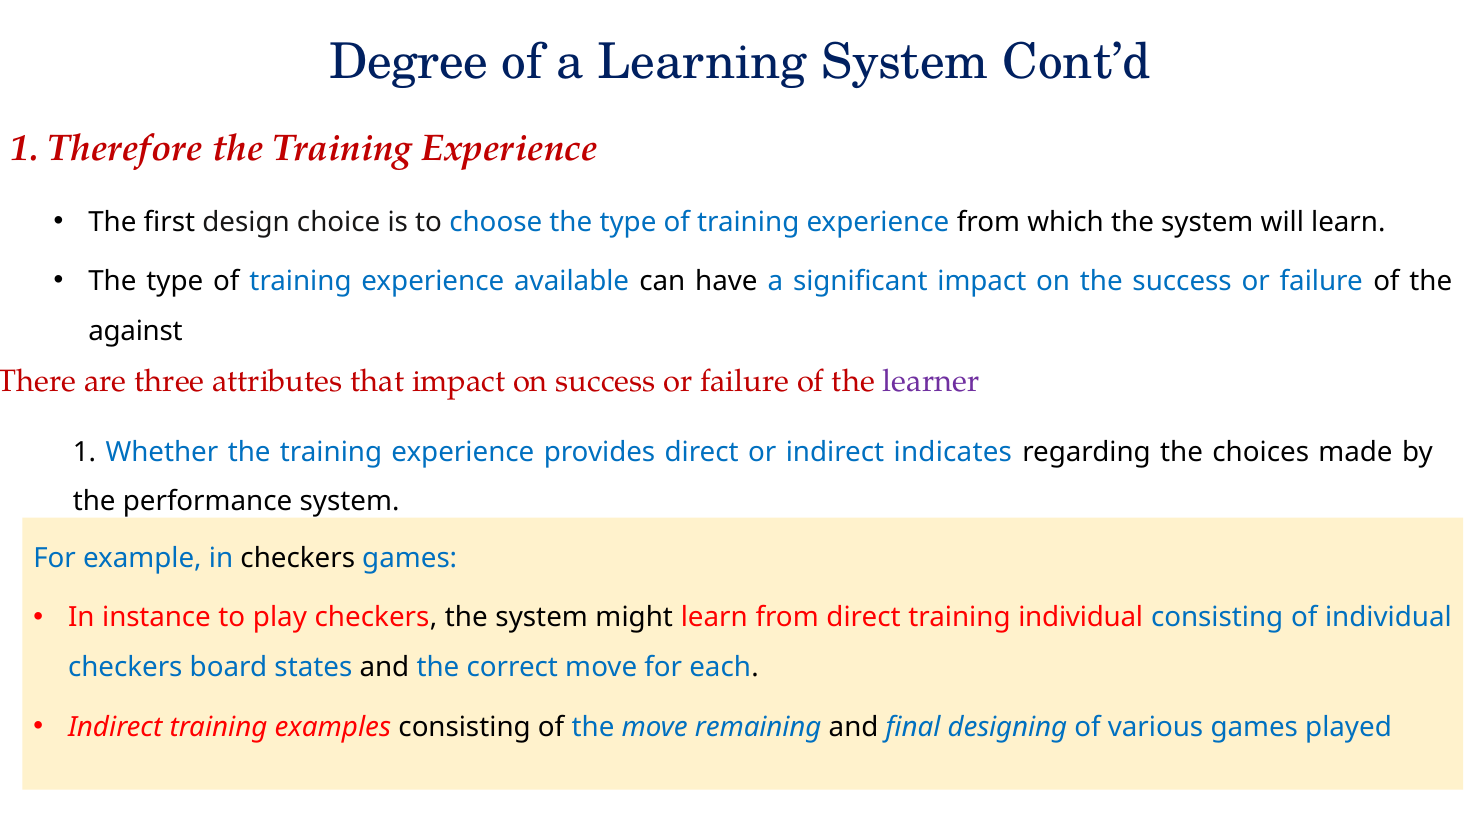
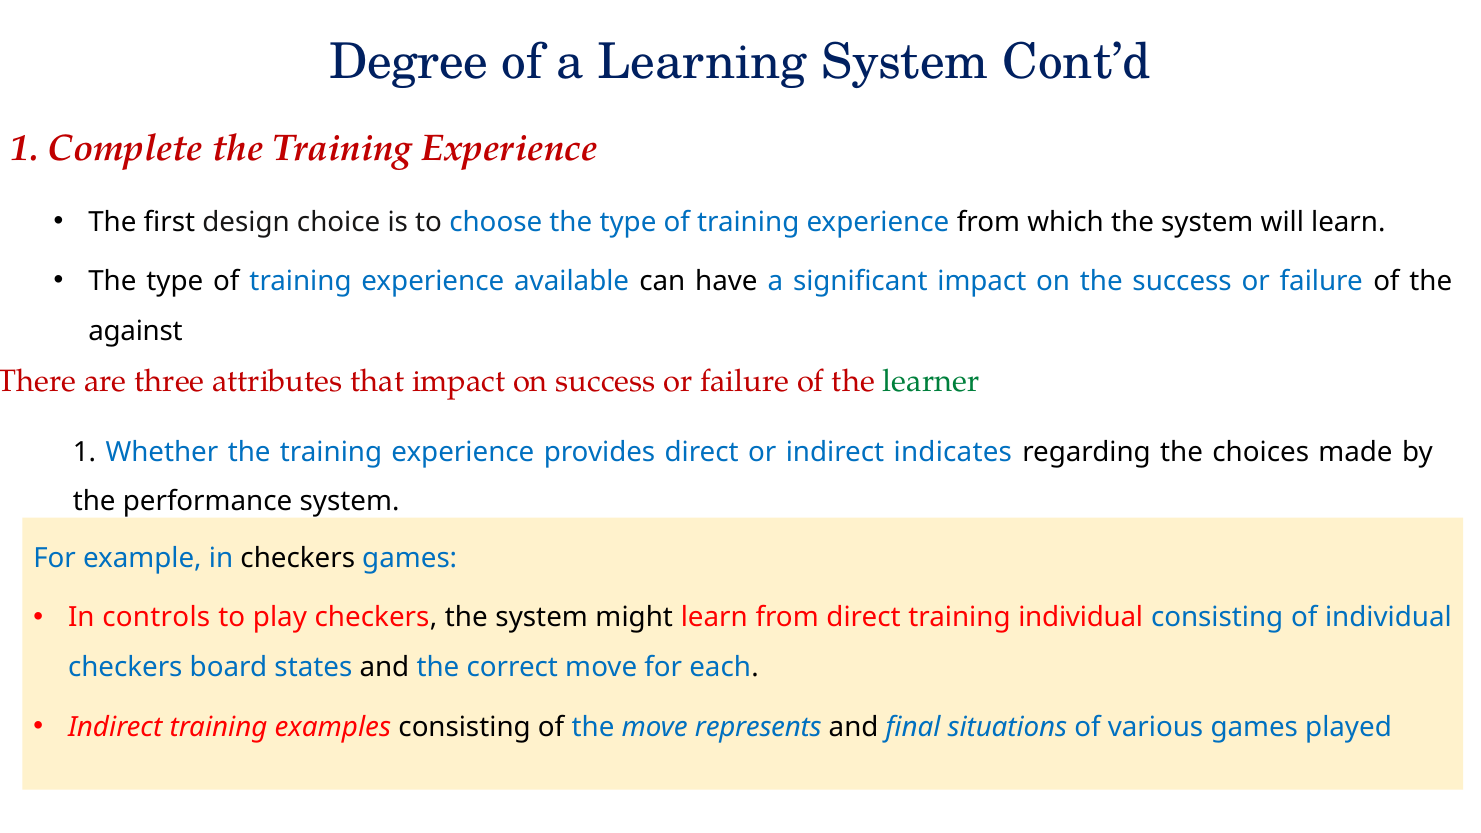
Therefore: Therefore -> Complete
learner colour: purple -> green
instance: instance -> controls
remaining: remaining -> represents
designing: designing -> situations
